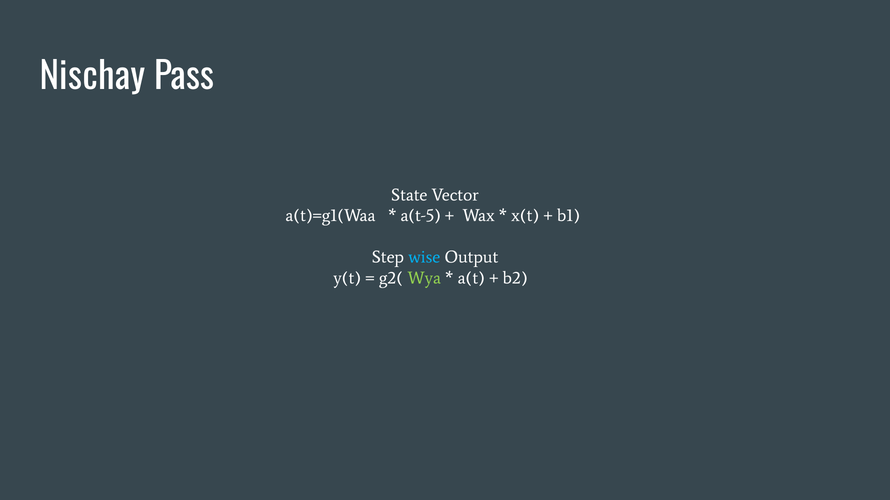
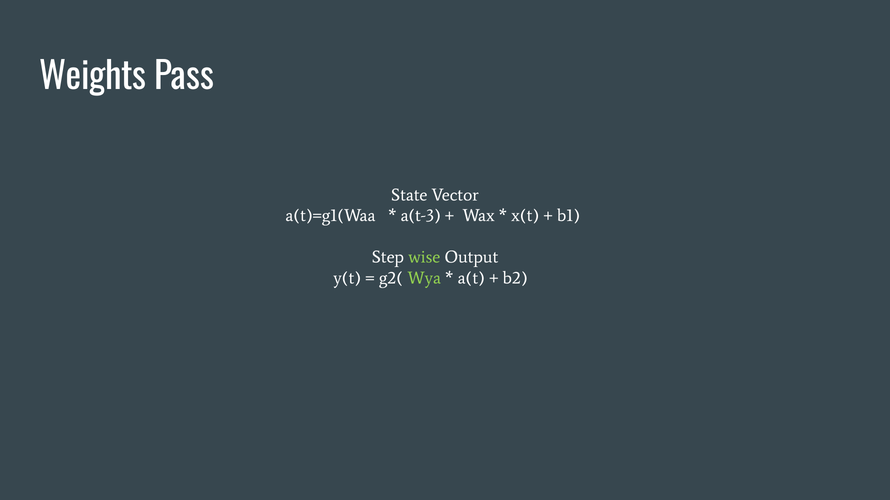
Nischay: Nischay -> Weights
a(t-5: a(t-5 -> a(t-3
wise colour: light blue -> light green
